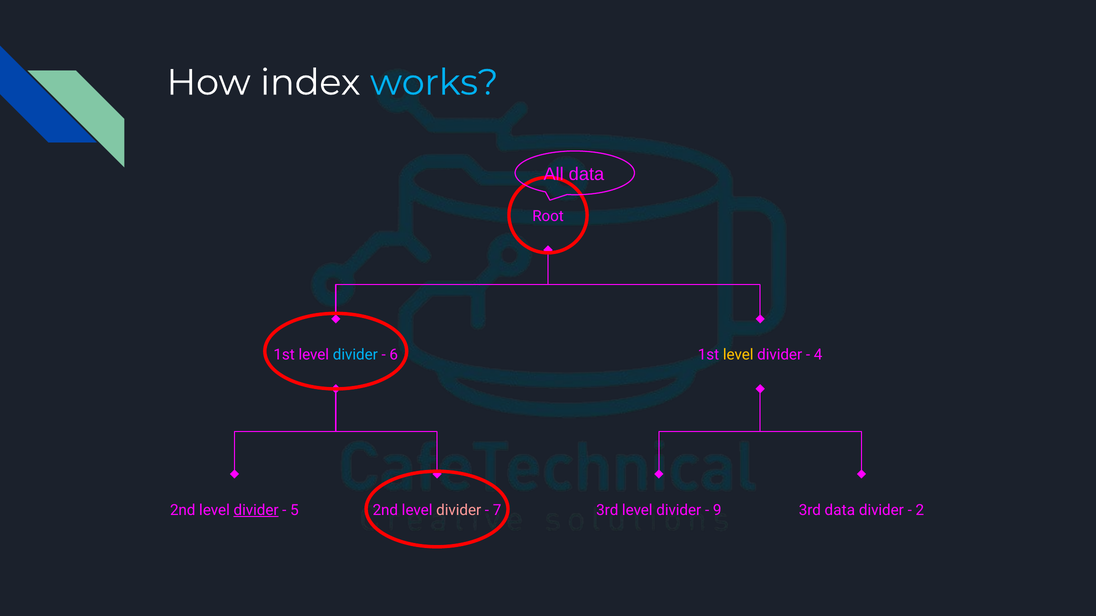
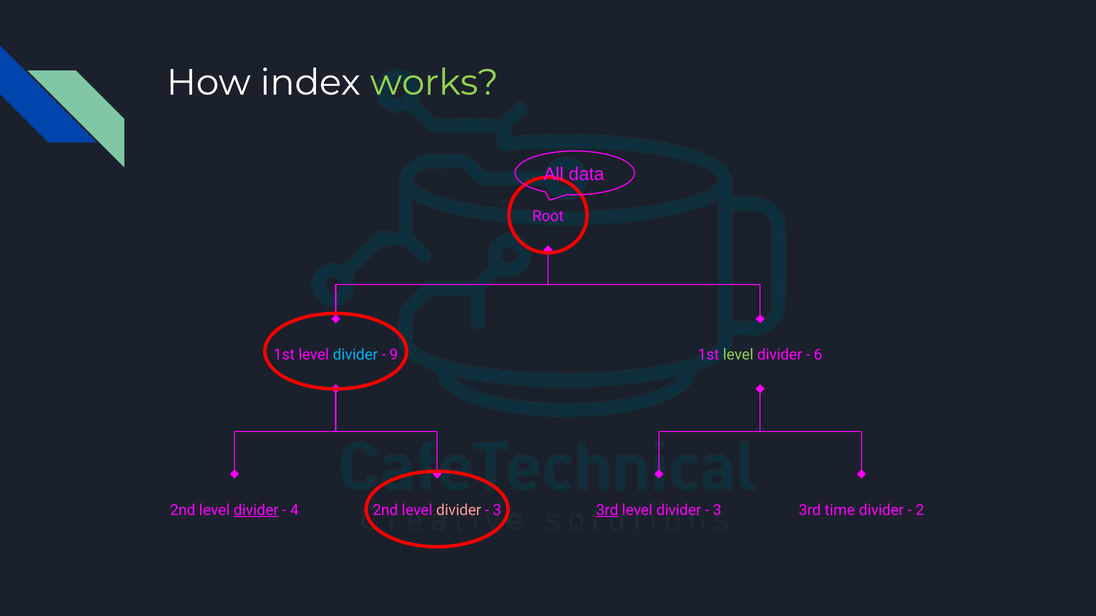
works colour: light blue -> light green
6: 6 -> 9
level at (738, 355) colour: yellow -> light green
4: 4 -> 6
5: 5 -> 4
7 at (497, 510): 7 -> 3
3rd at (607, 510) underline: none -> present
9 at (717, 510): 9 -> 3
3rd data: data -> time
